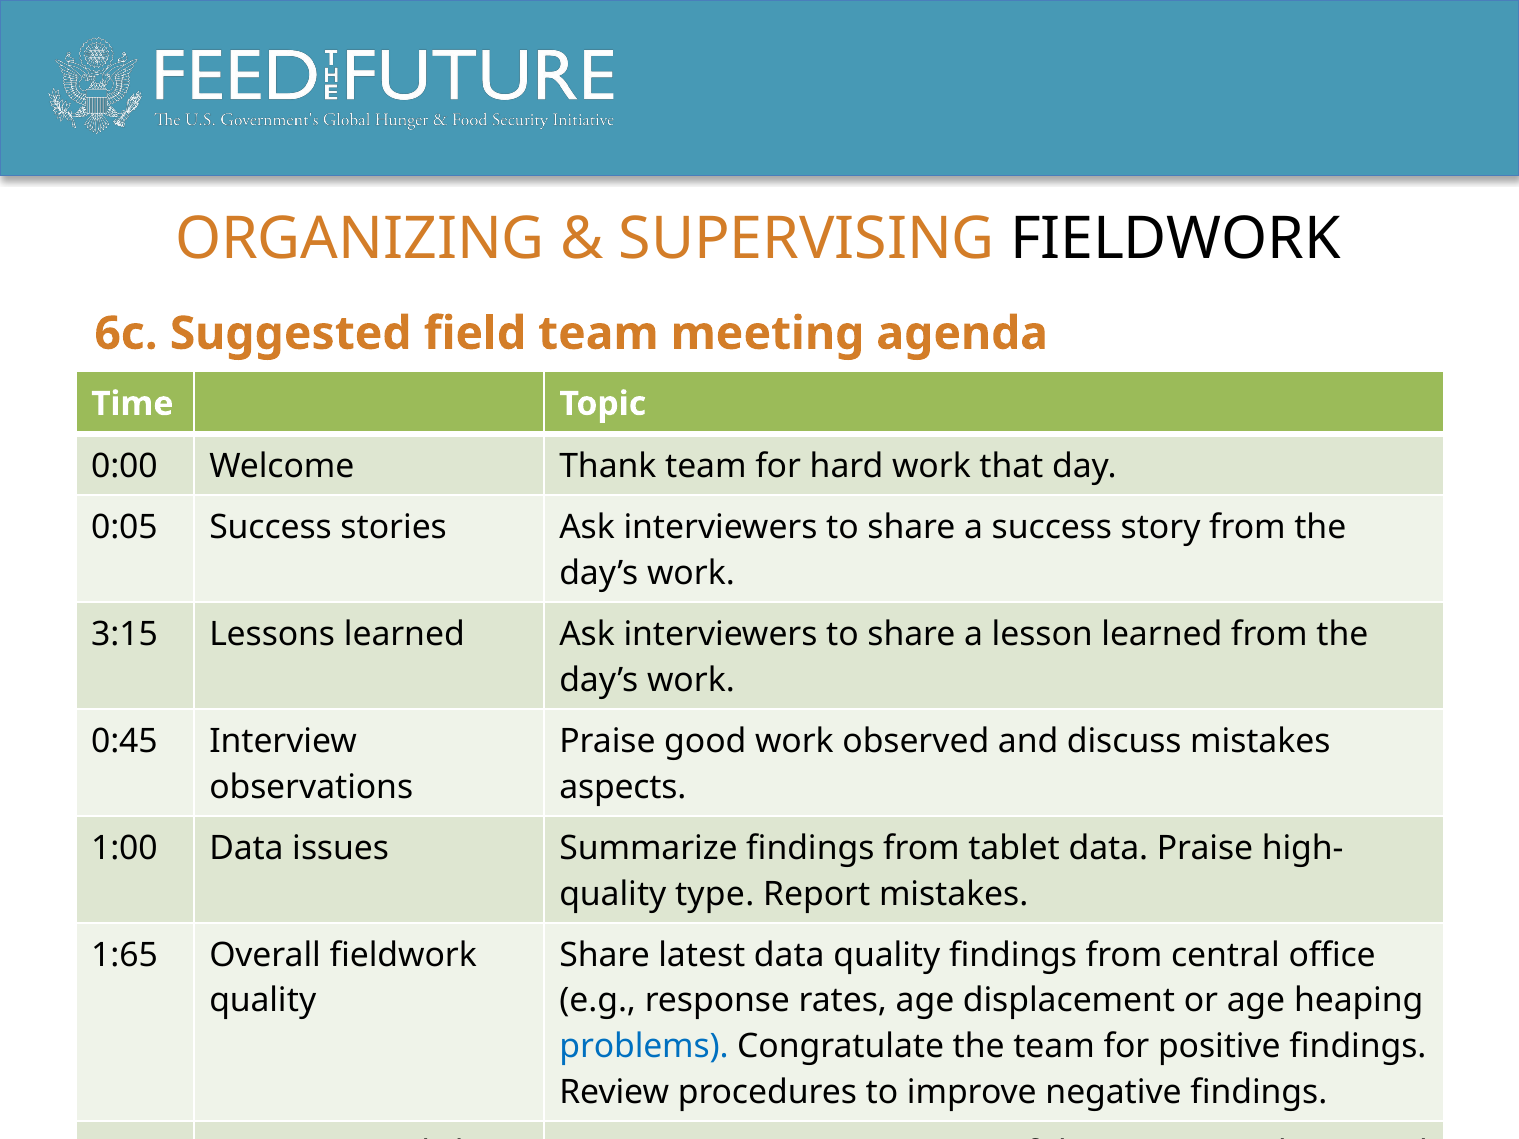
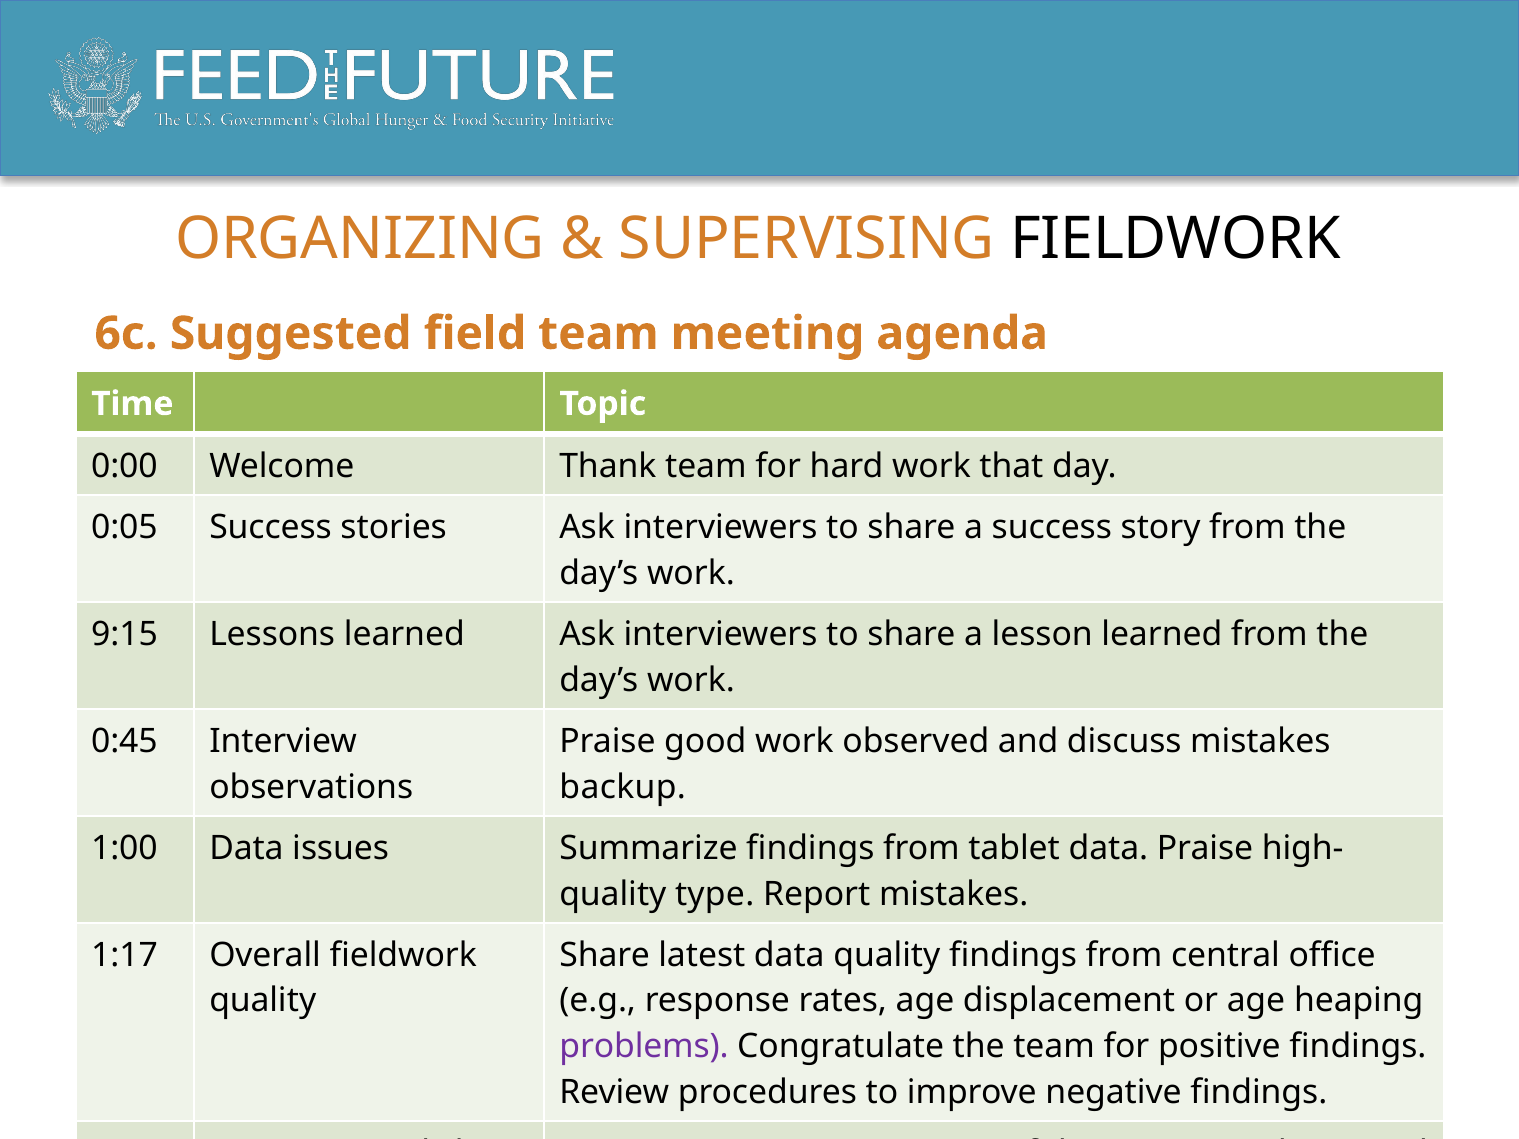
3:15: 3:15 -> 9:15
aspects at (623, 787): aspects -> backup
1:65: 1:65 -> 1:17
problems colour: blue -> purple
